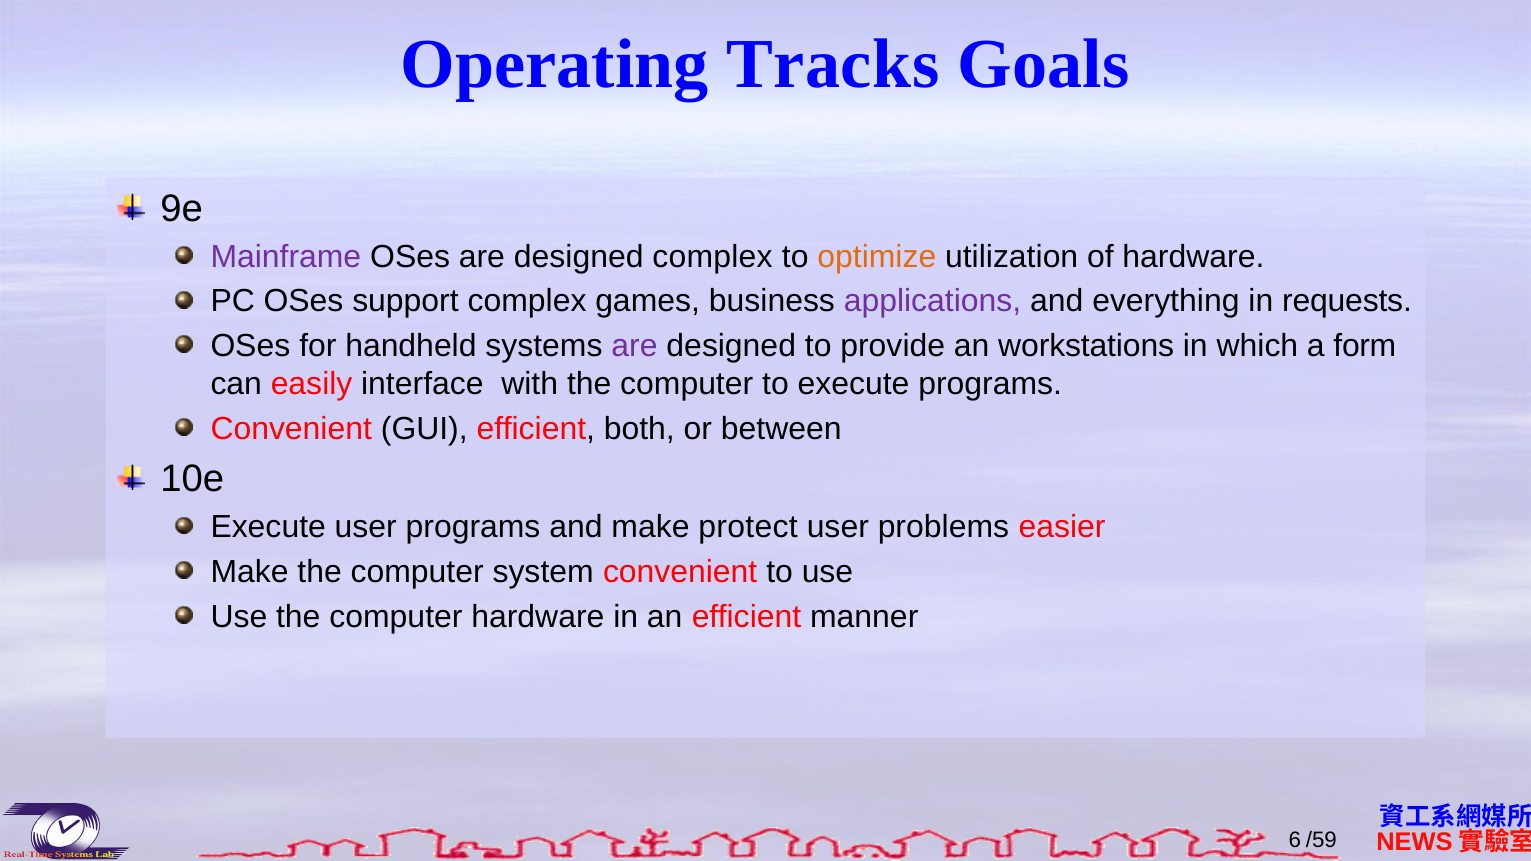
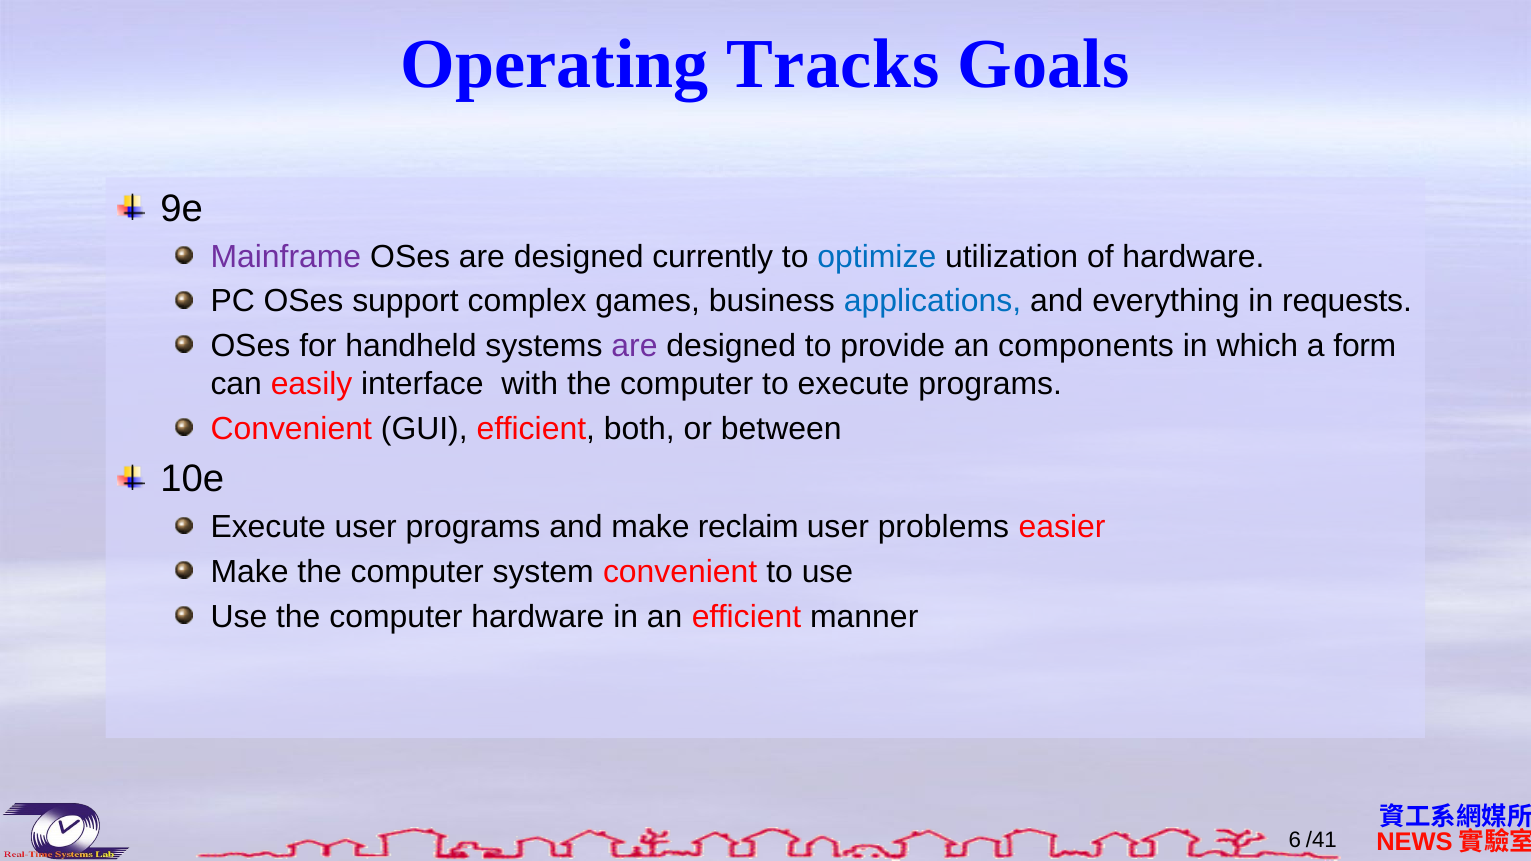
designed complex: complex -> currently
optimize colour: orange -> blue
applications colour: purple -> blue
workstations: workstations -> components
protect: protect -> reclaim
/59: /59 -> /41
